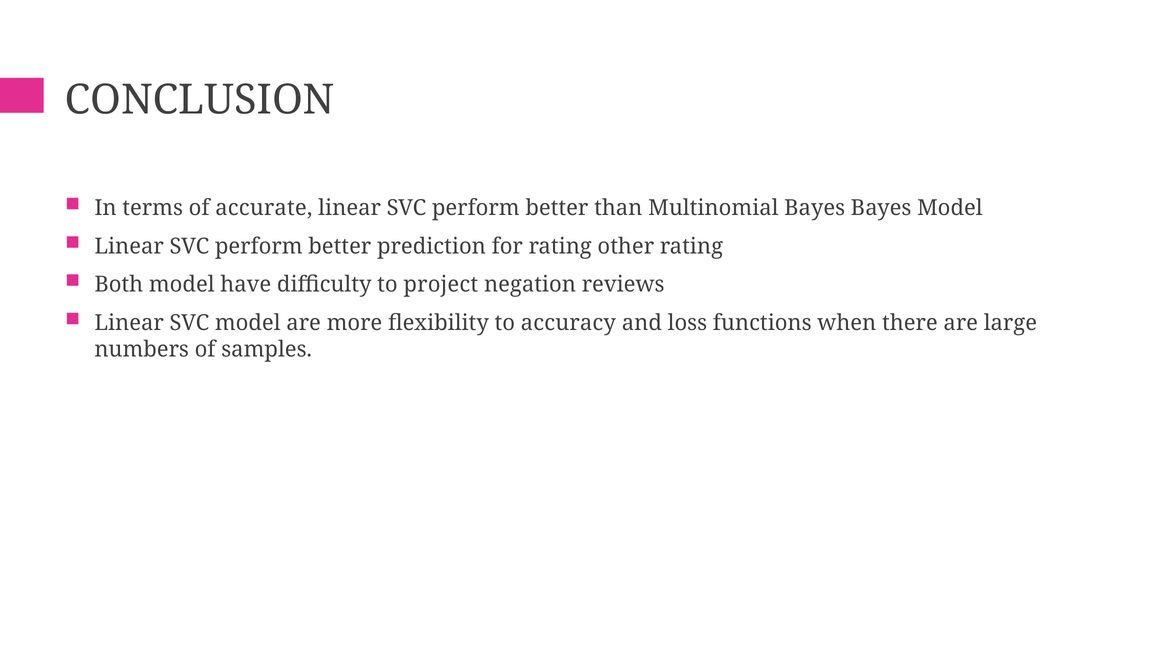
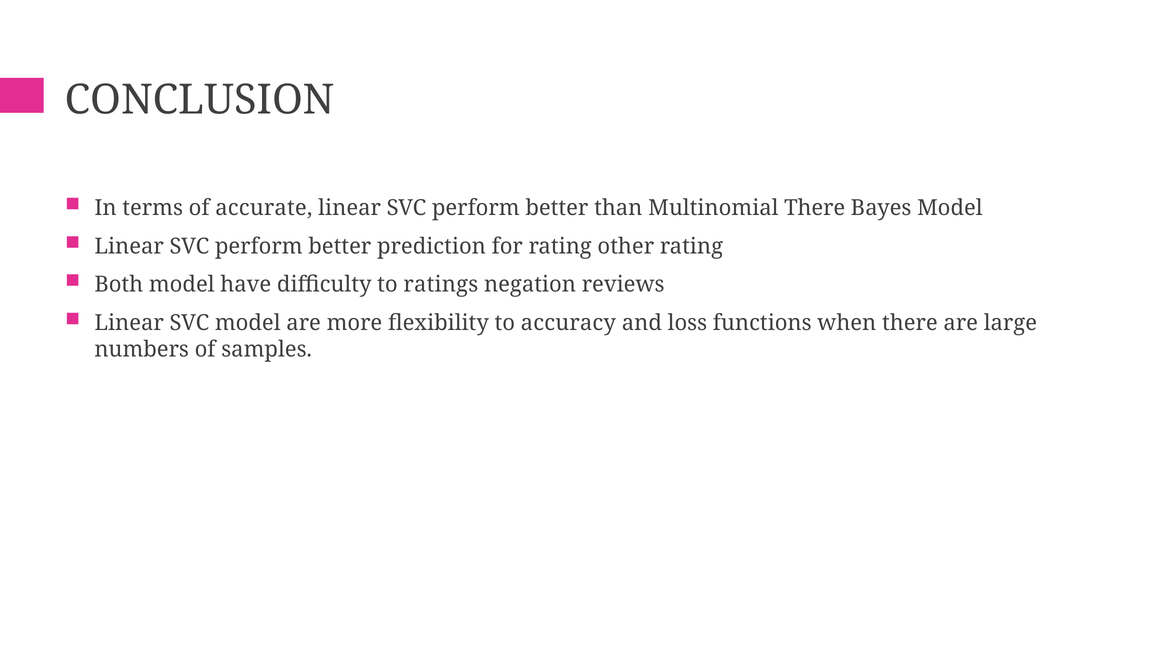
Multinomial Bayes: Bayes -> There
project: project -> ratings
